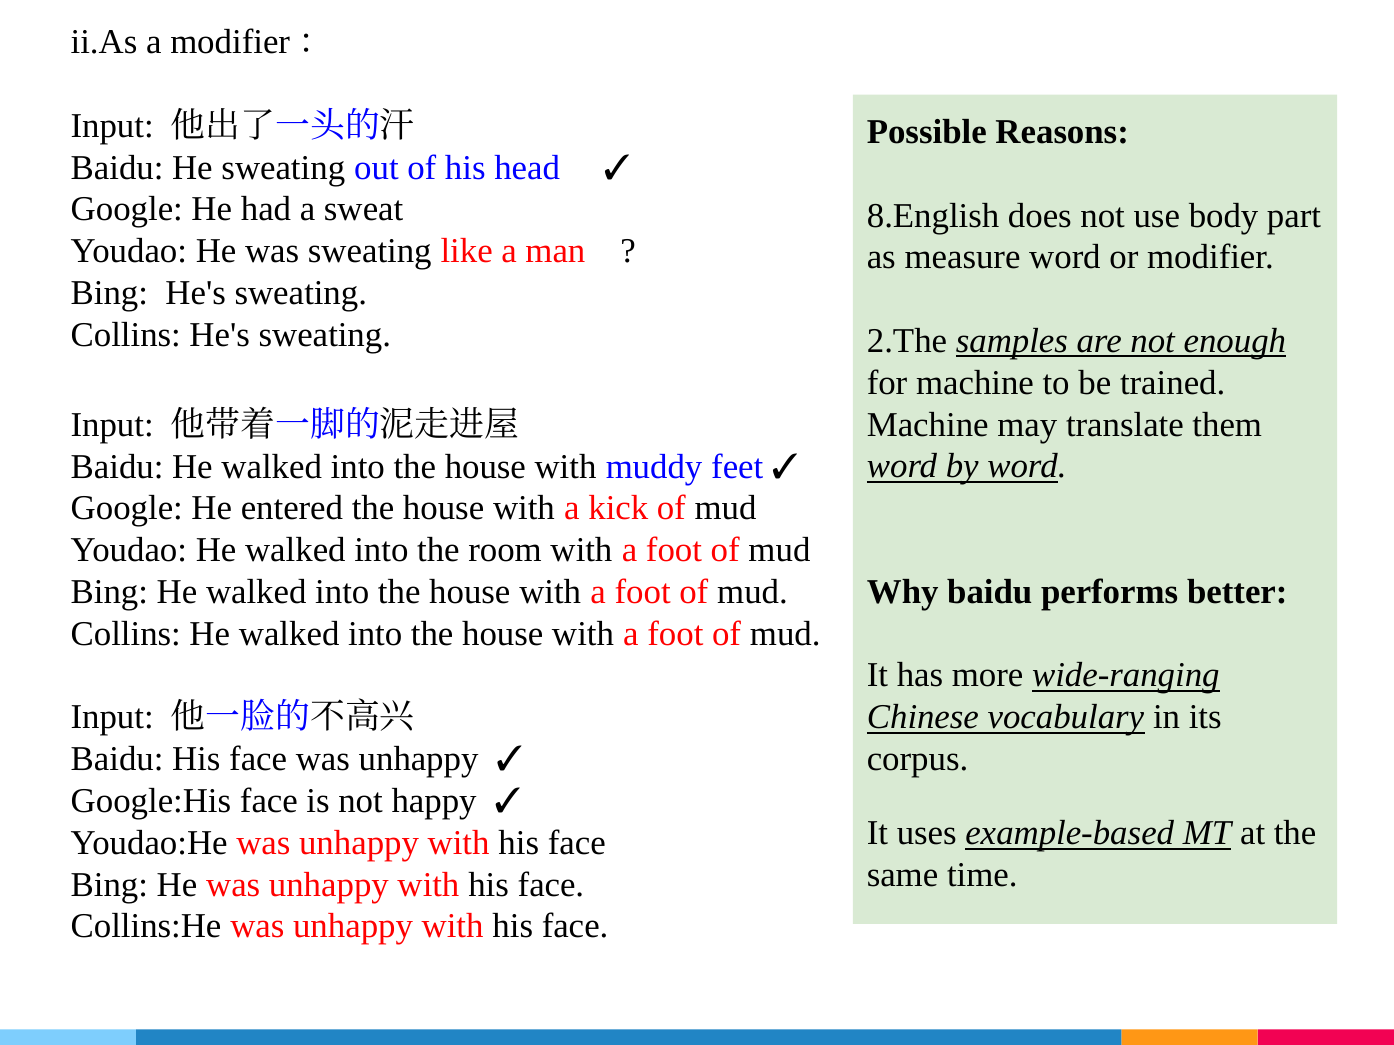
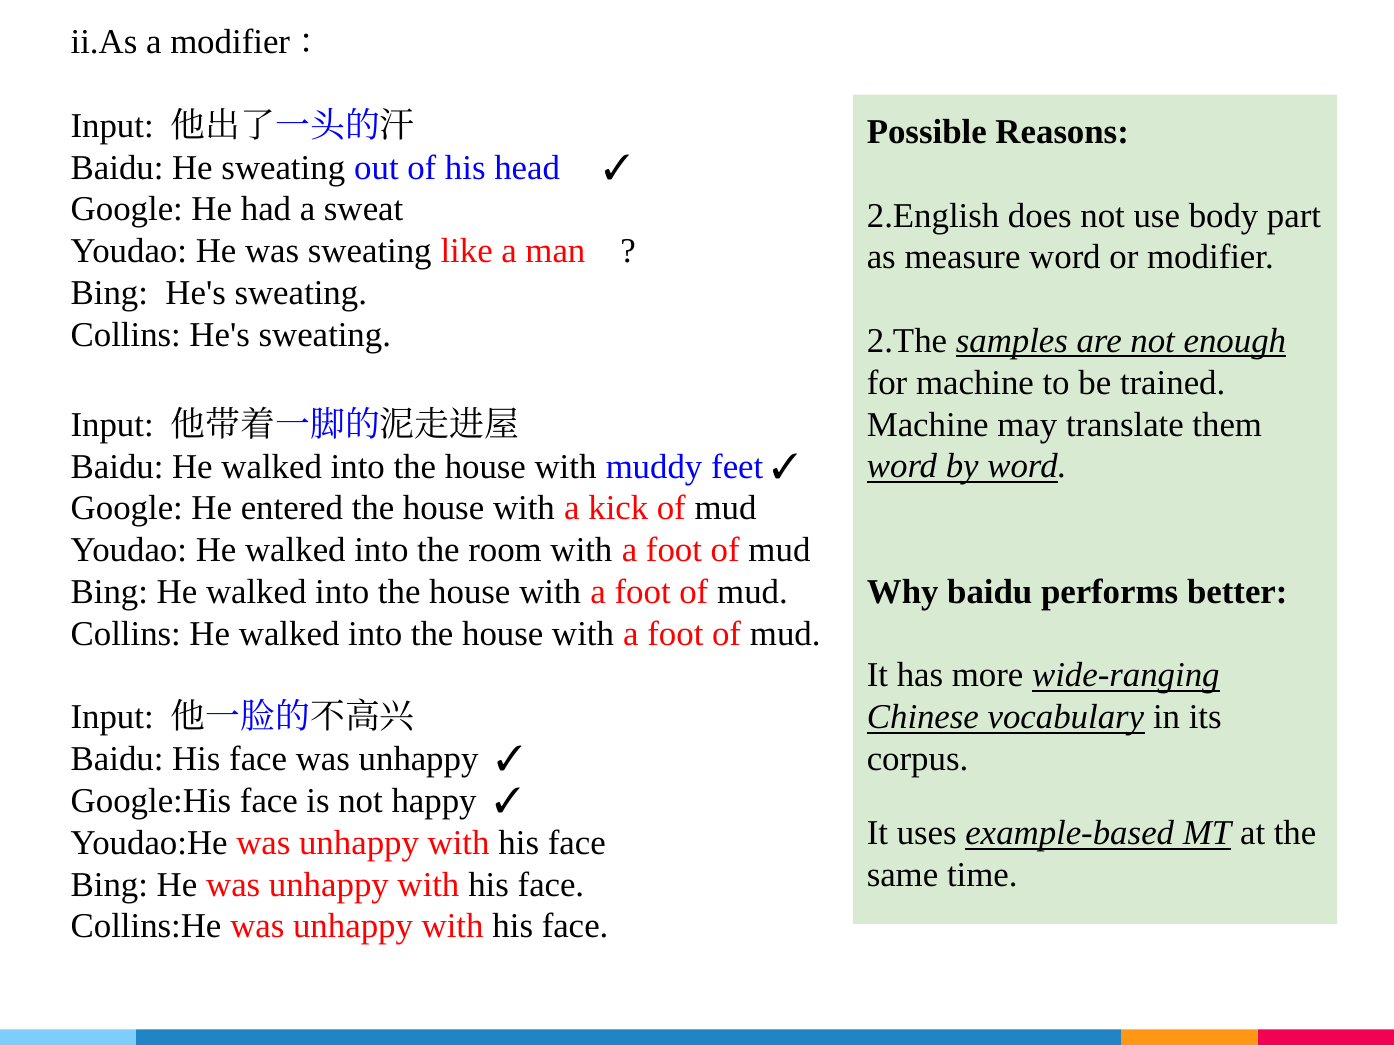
8.English: 8.English -> 2.English
